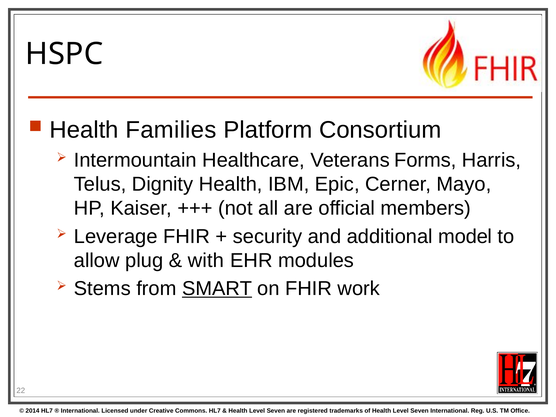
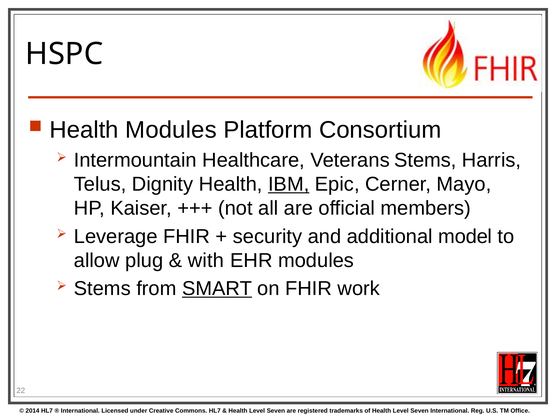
Health Families: Families -> Modules
Veterans Forms: Forms -> Stems
IBM underline: none -> present
